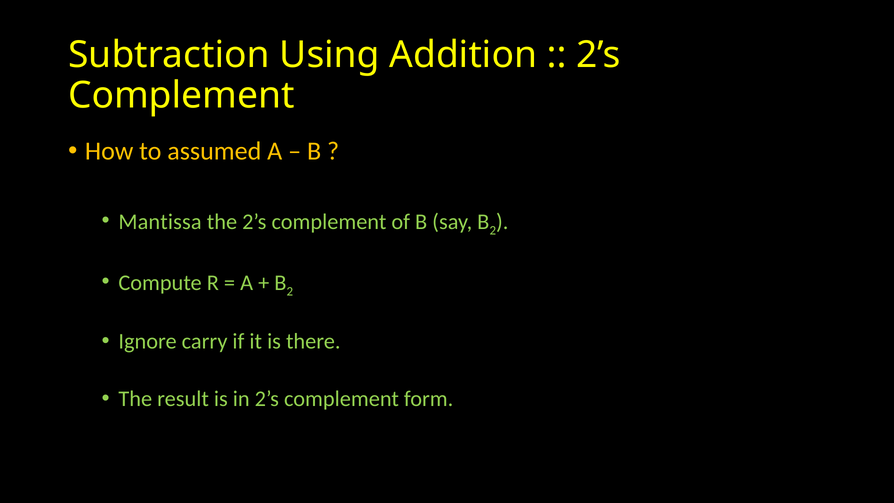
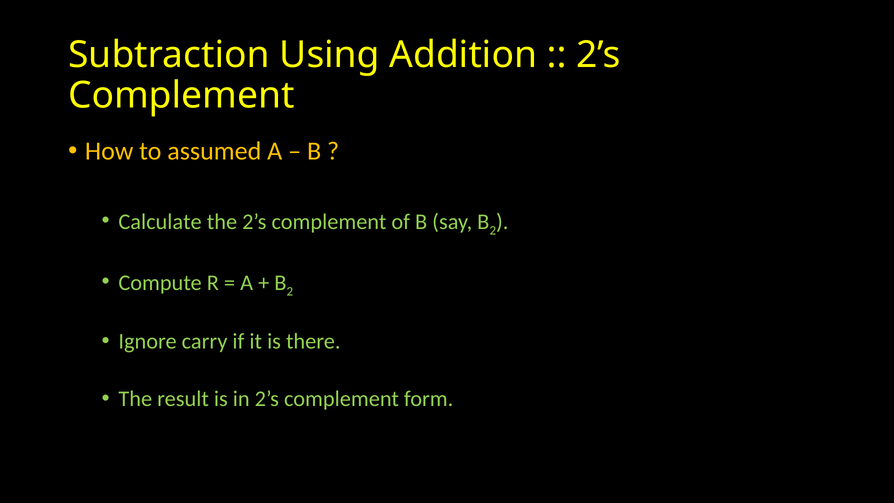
Mantissa: Mantissa -> Calculate
